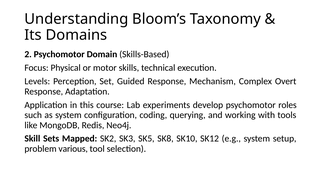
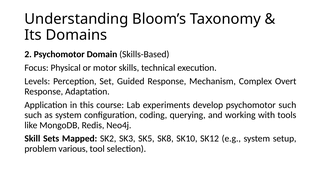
psychomotor roles: roles -> such
